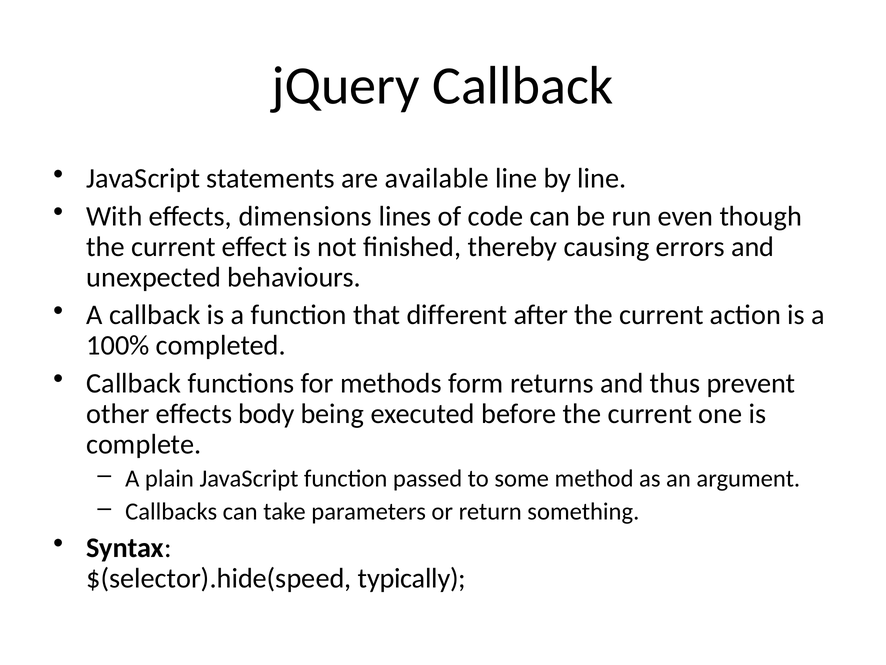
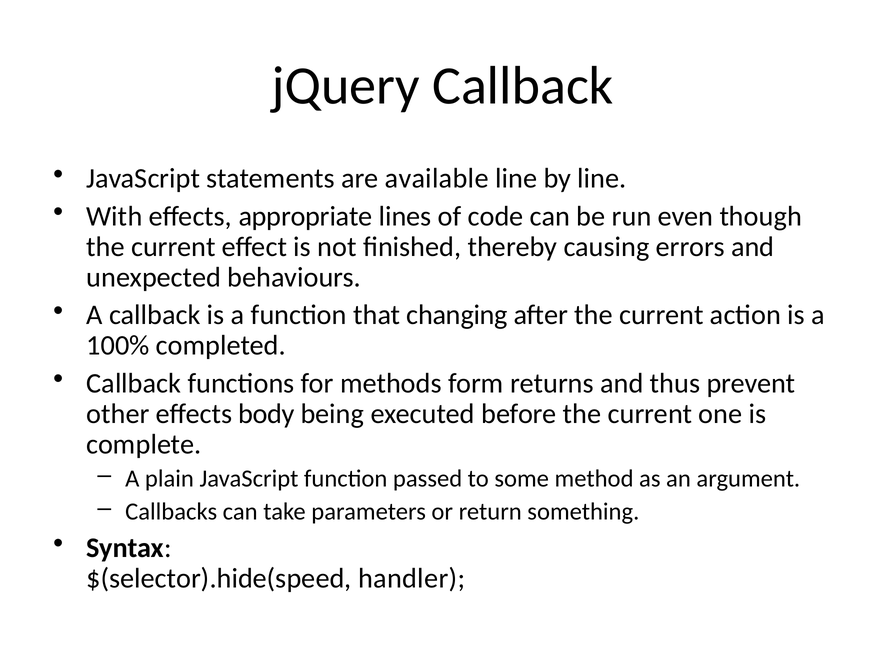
dimensions: dimensions -> appropriate
different: different -> changing
typically: typically -> handler
